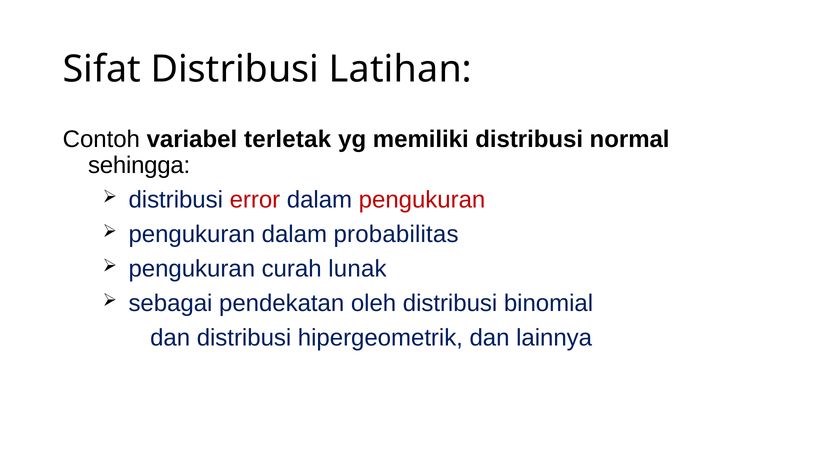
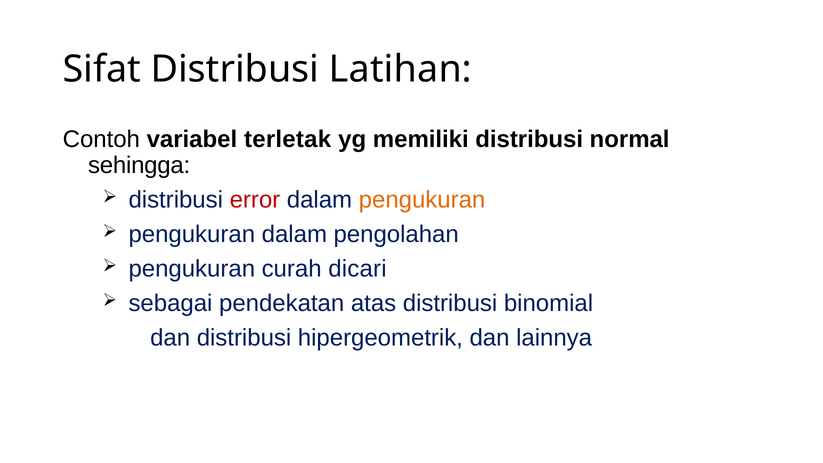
pengukuran at (422, 200) colour: red -> orange
probabilitas: probabilitas -> pengolahan
lunak: lunak -> dicari
oleh: oleh -> atas
